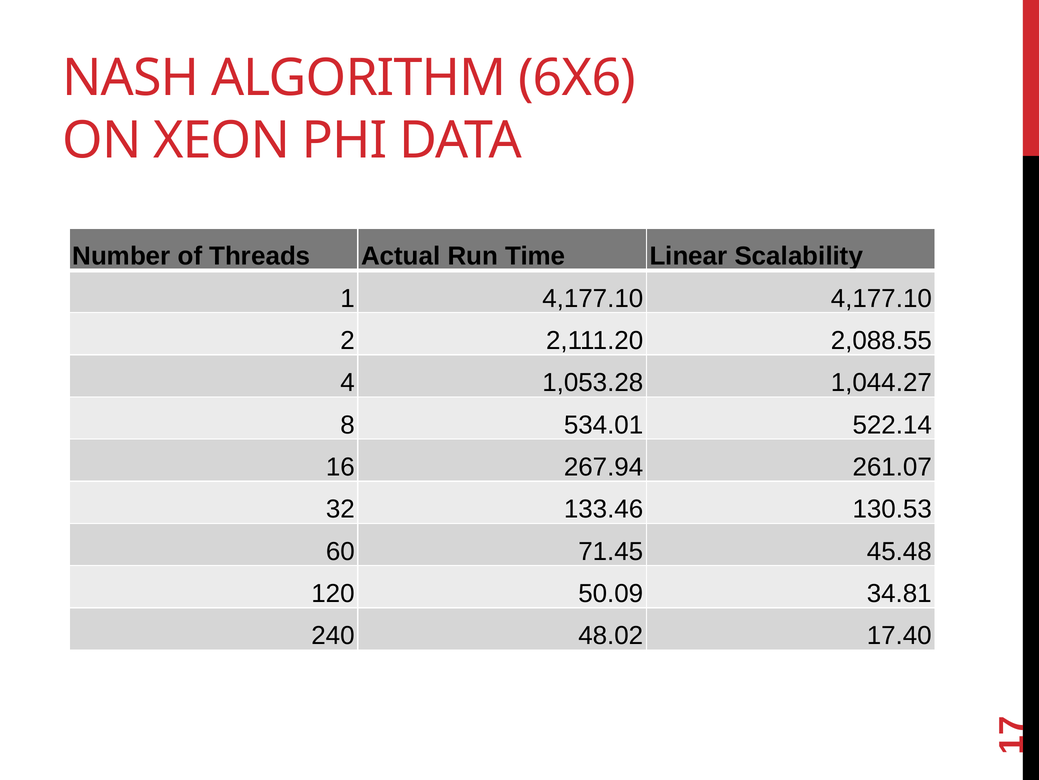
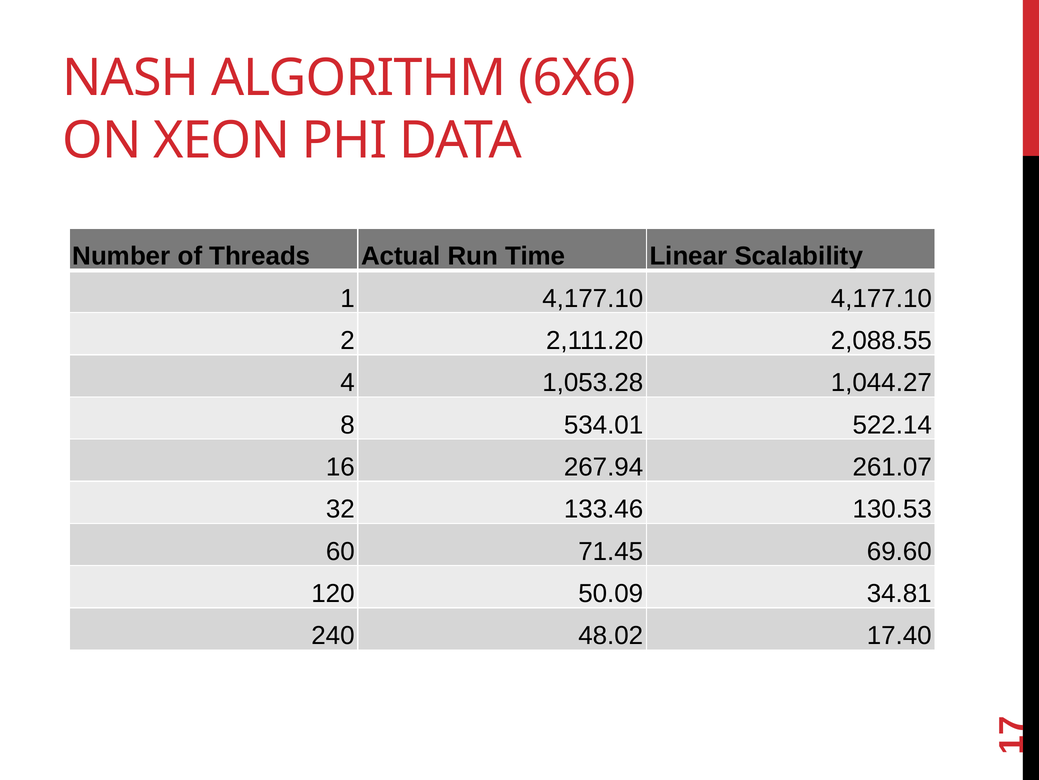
45.48: 45.48 -> 69.60
